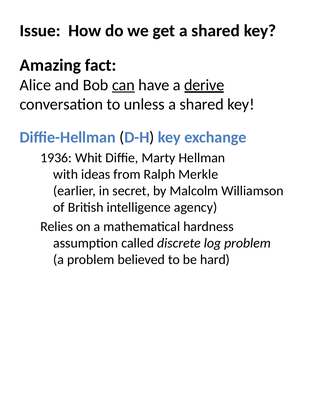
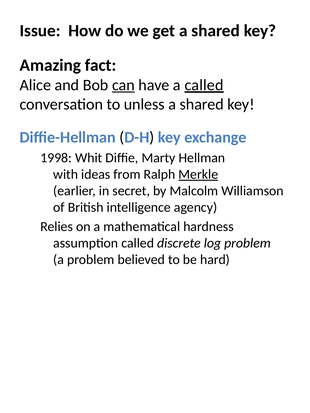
a derive: derive -> called
1936: 1936 -> 1998
Merkle underline: none -> present
